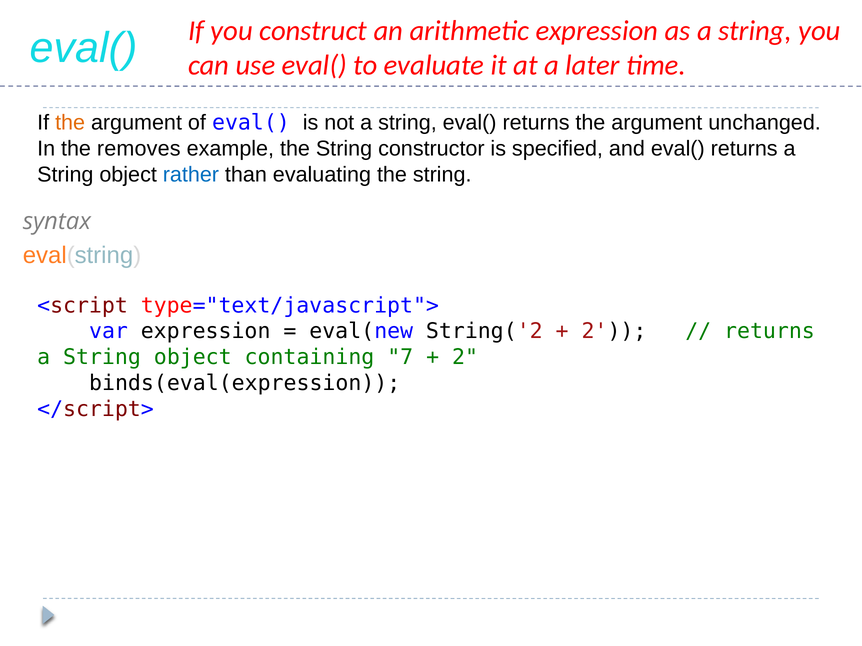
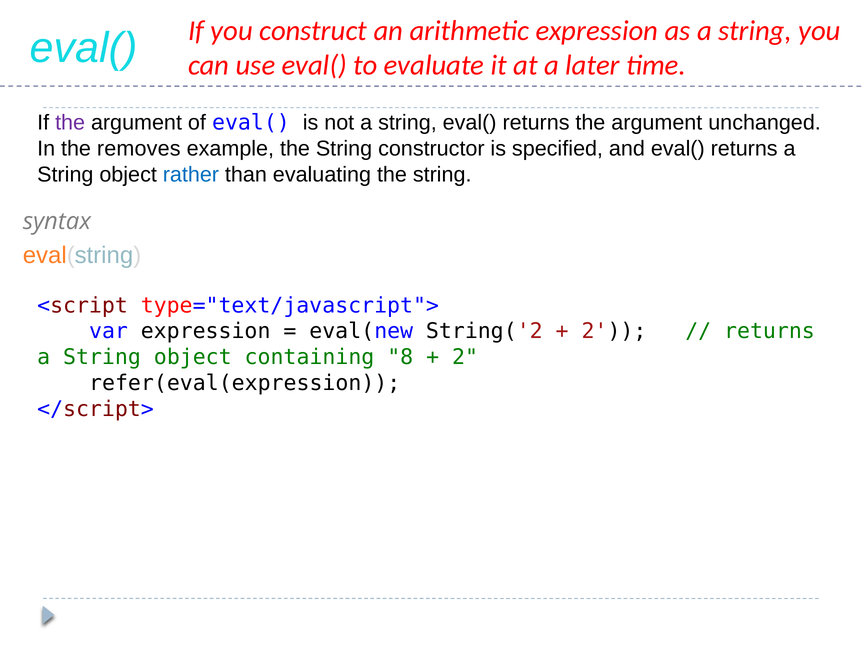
the at (70, 123) colour: orange -> purple
7: 7 -> 8
binds(eval(expression: binds(eval(expression -> refer(eval(expression
